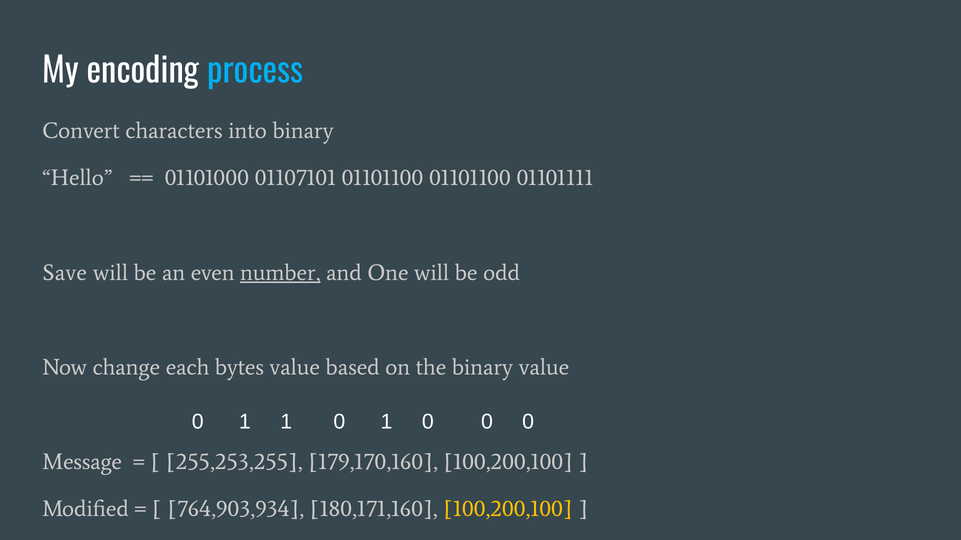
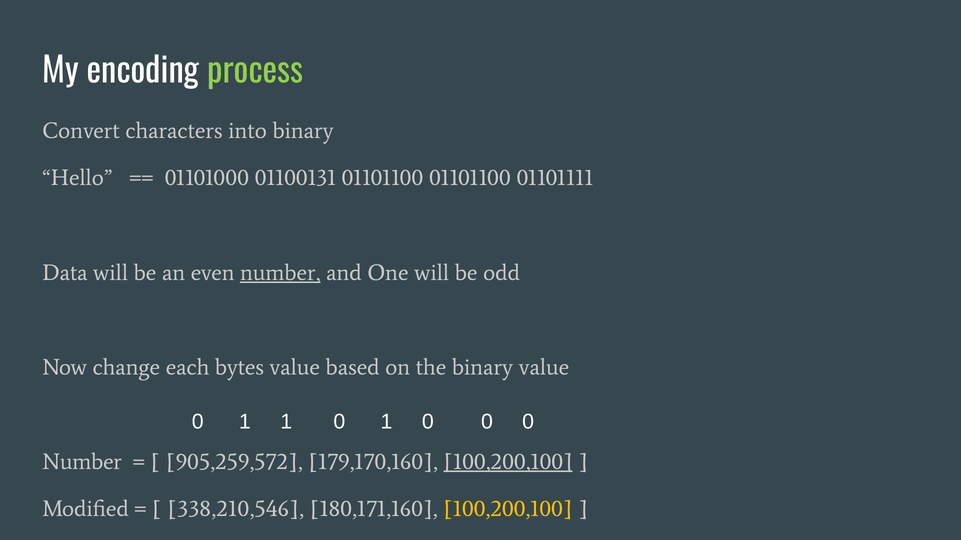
process colour: light blue -> light green
01107101: 01107101 -> 01100131
Save: Save -> Data
Message at (82, 462): Message -> Number
255,253,255: 255,253,255 -> 905,259,572
100,200,100 at (508, 462) underline: none -> present
764,903,934: 764,903,934 -> 338,210,546
